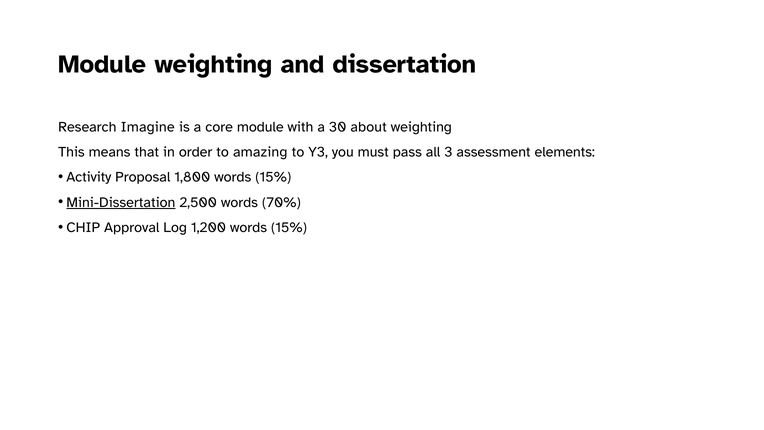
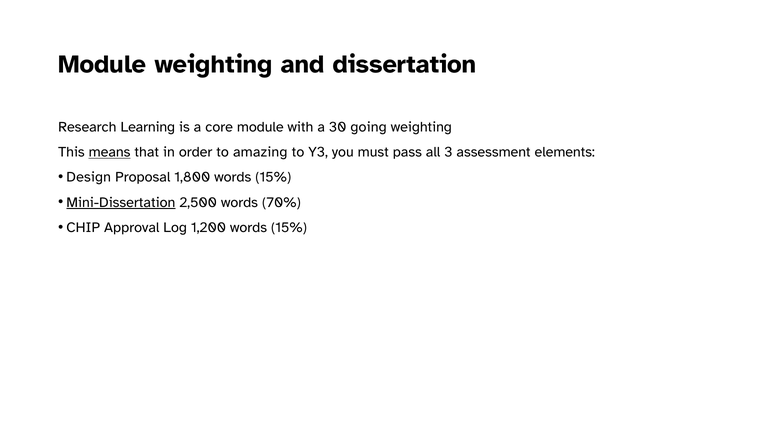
Imagine: Imagine -> Learning
about: about -> going
means underline: none -> present
Activity: Activity -> Design
